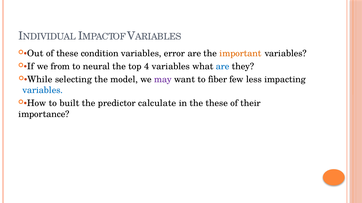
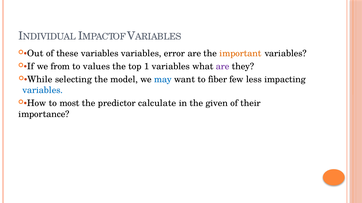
these condition: condition -> variables
neural: neural -> values
4: 4 -> 1
are at (223, 67) colour: blue -> purple
may colour: purple -> blue
built: built -> most
the these: these -> given
